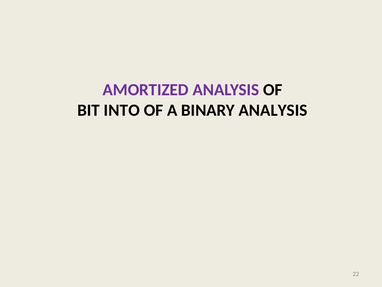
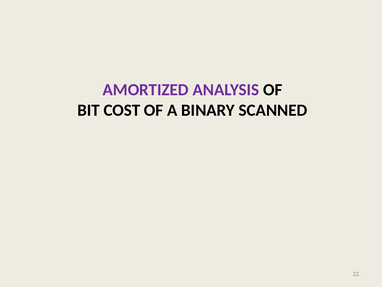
INTO: INTO -> COST
BINARY ANALYSIS: ANALYSIS -> SCANNED
